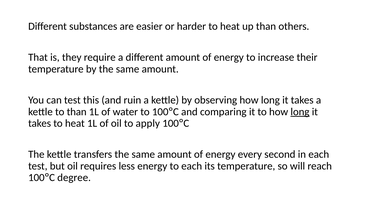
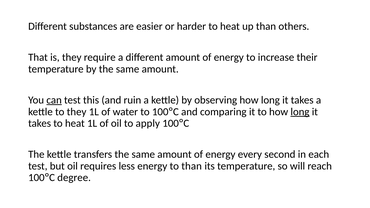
can underline: none -> present
to than: than -> they
to each: each -> than
